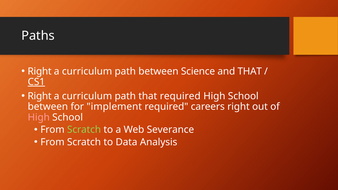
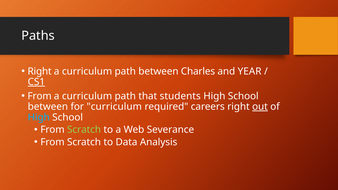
Science: Science -> Charles
and THAT: THAT -> YEAR
Right at (40, 96): Right -> From
that required: required -> students
for implement: implement -> curriculum
out underline: none -> present
High at (39, 117) colour: pink -> light blue
